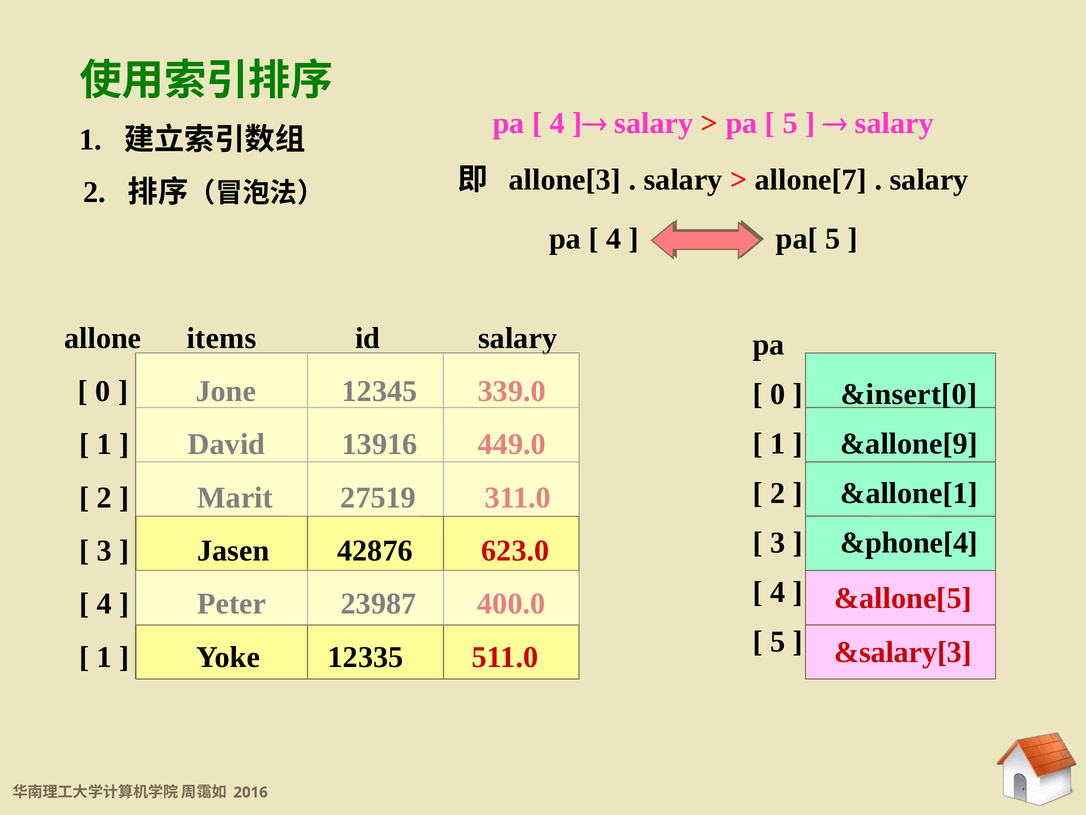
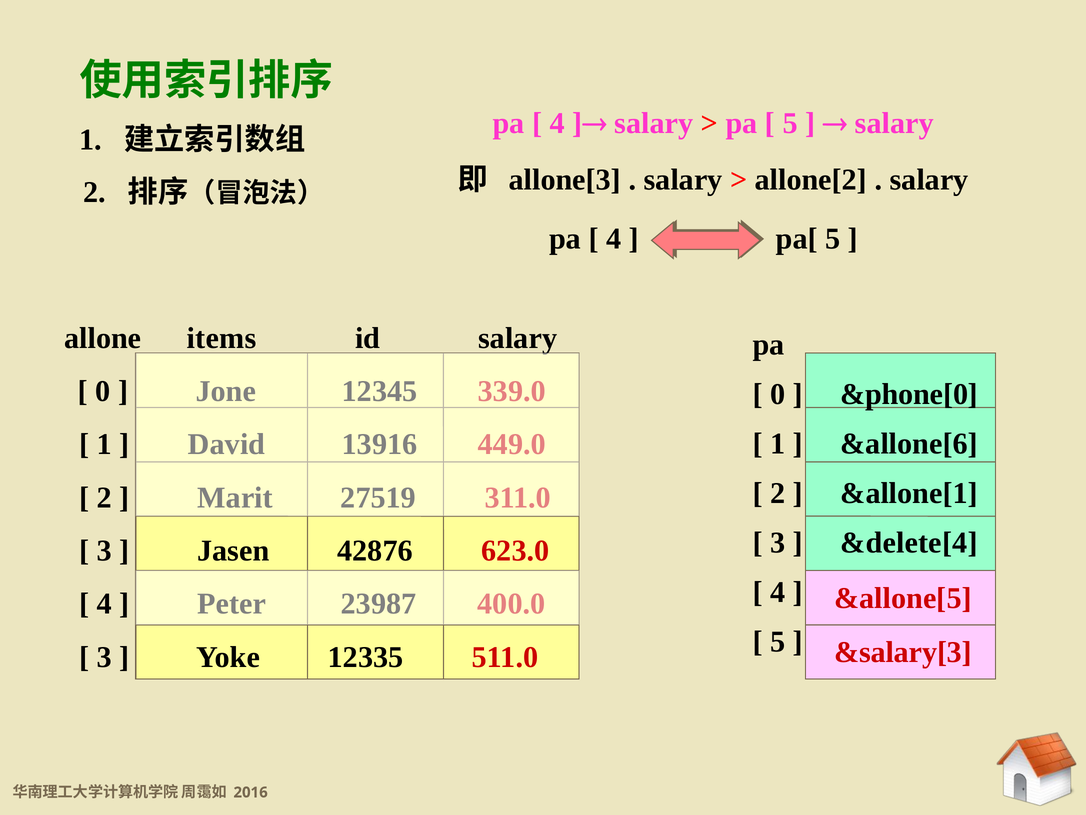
allone[7: allone[7 -> allone[2
&insert[0: &insert[0 -> &phone[0
&allone[9: &allone[9 -> &allone[6
&phone[4: &phone[4 -> &delete[4
1 at (104, 657): 1 -> 3
